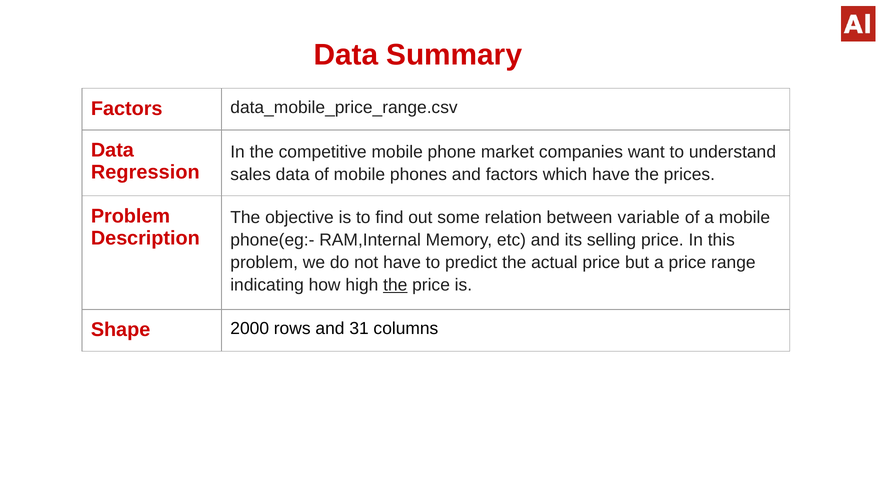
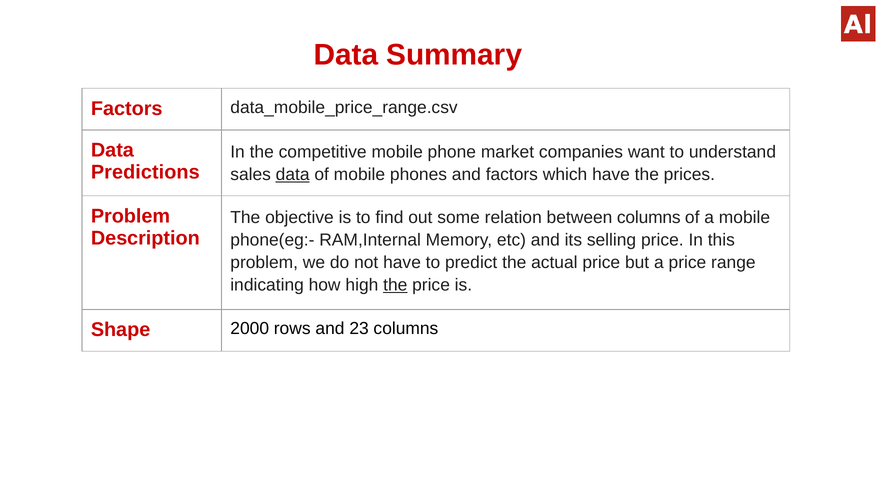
Regression: Regression -> Predictions
data at (293, 174) underline: none -> present
between variable: variable -> columns
31: 31 -> 23
